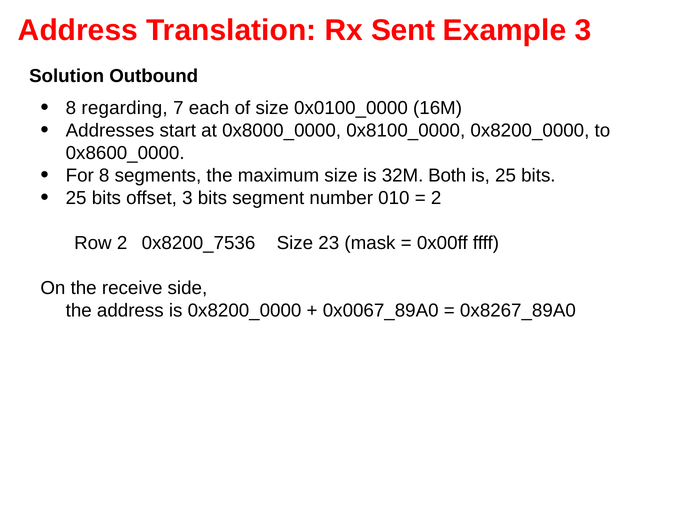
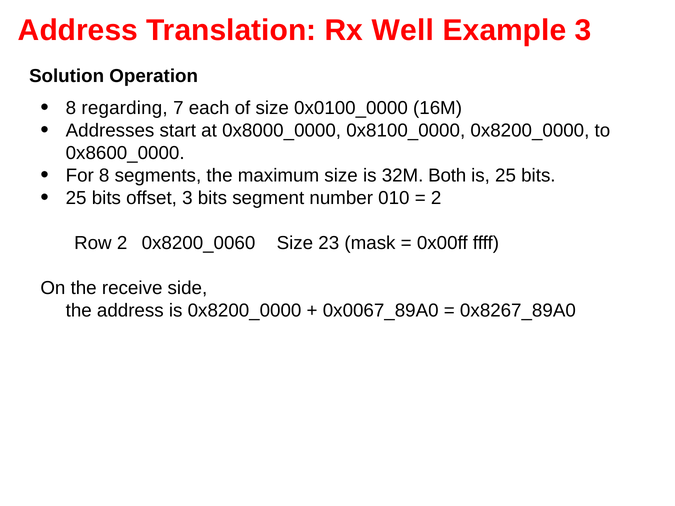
Sent: Sent -> Well
Outbound: Outbound -> Operation
0x8200_7536: 0x8200_7536 -> 0x8200_0060
